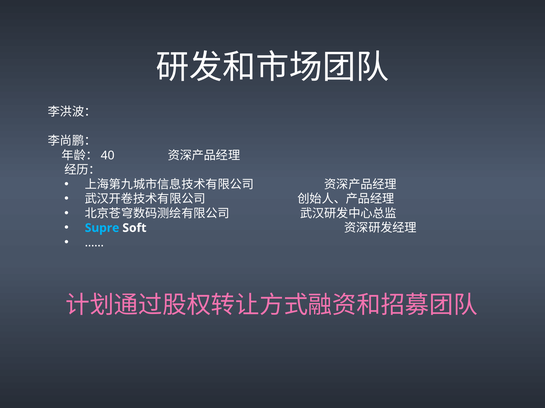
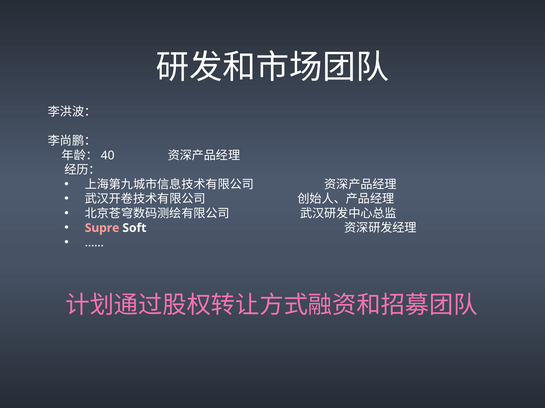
Supre colour: light blue -> pink
